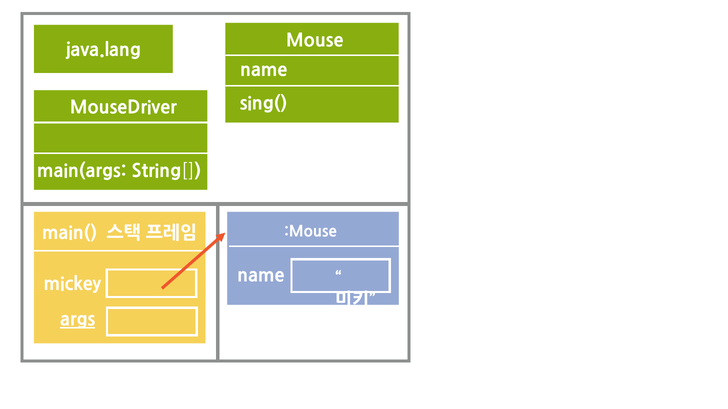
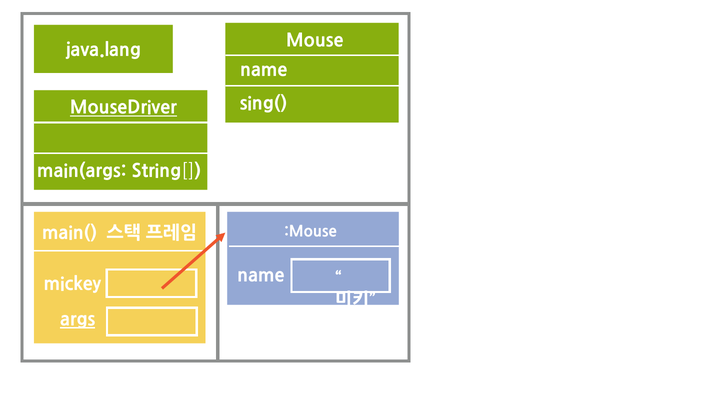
MouseDriver underline: none -> present
